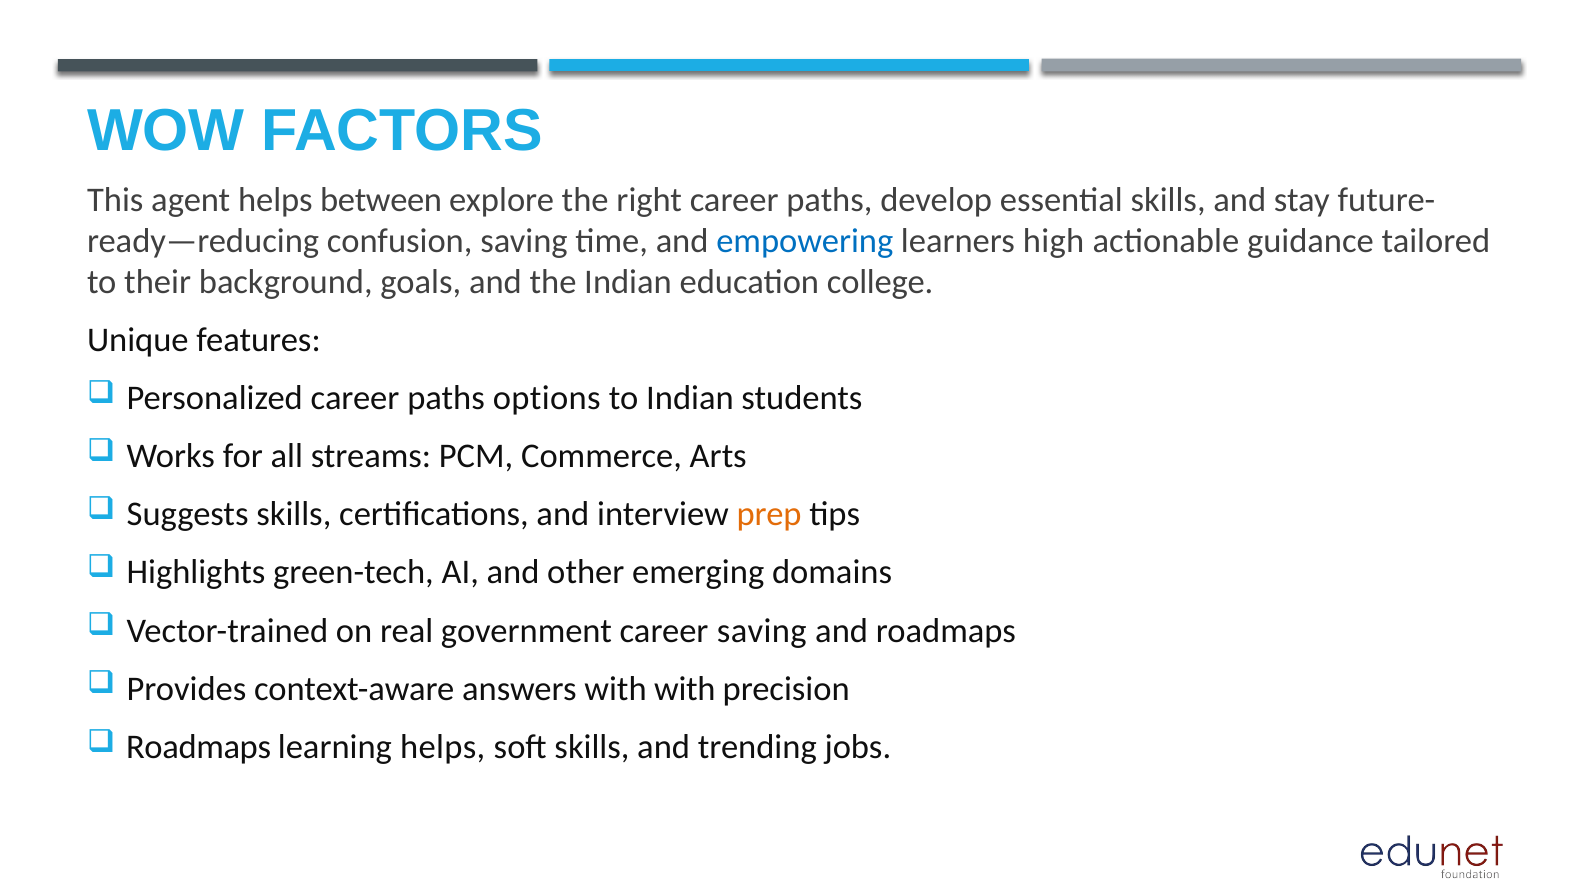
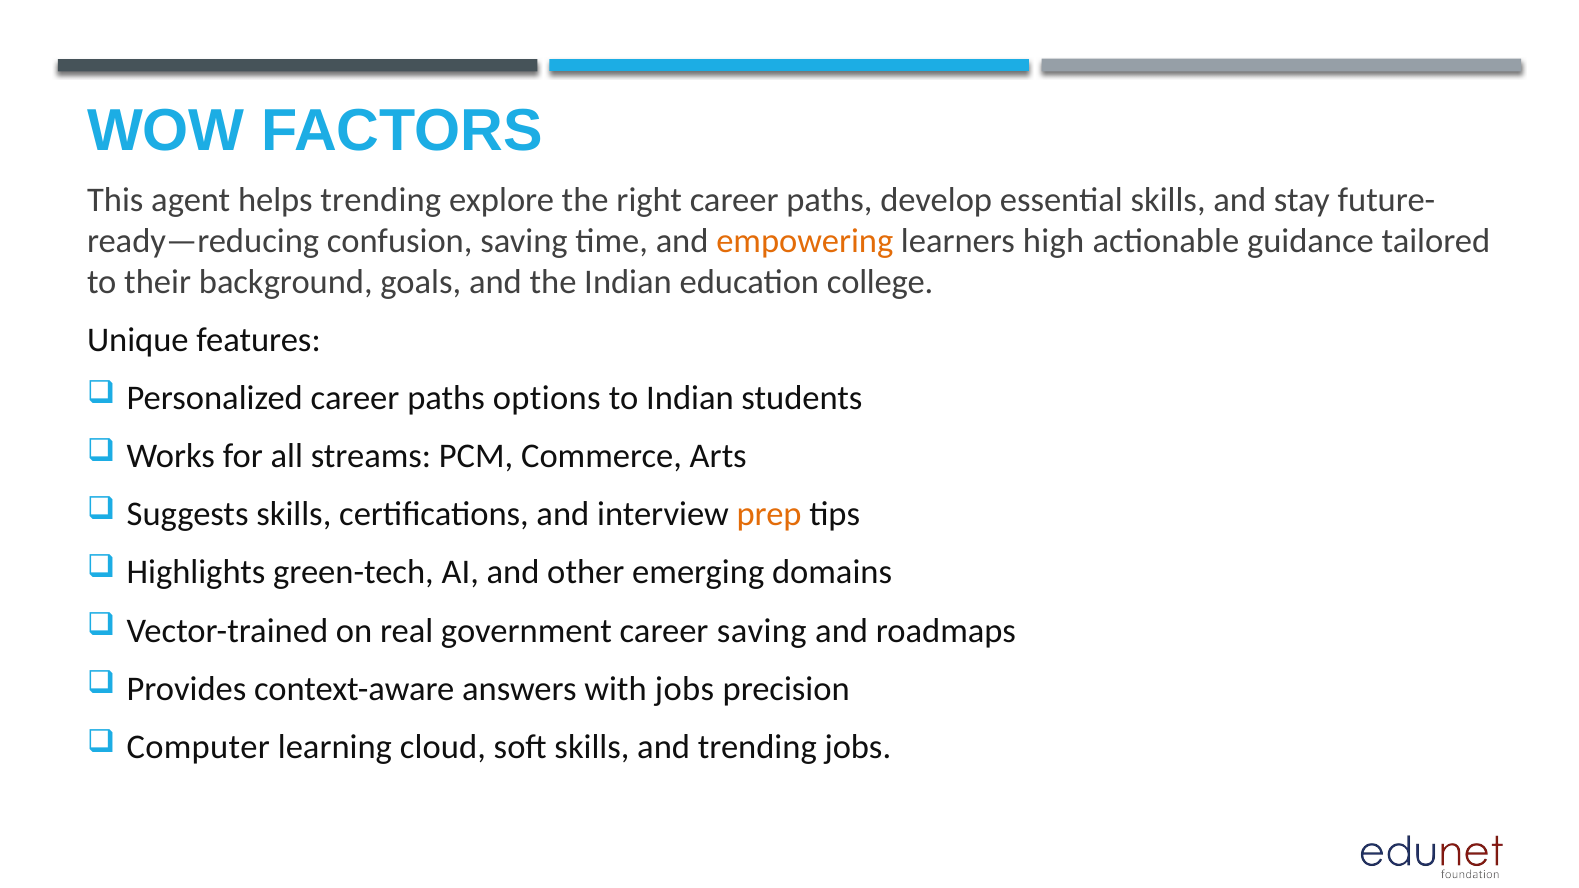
helps between: between -> trending
empowering colour: blue -> orange
with with: with -> jobs
Roadmaps at (199, 747): Roadmaps -> Computer
learning helps: helps -> cloud
